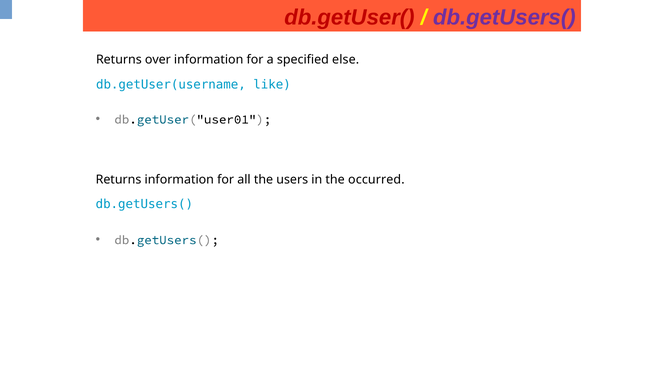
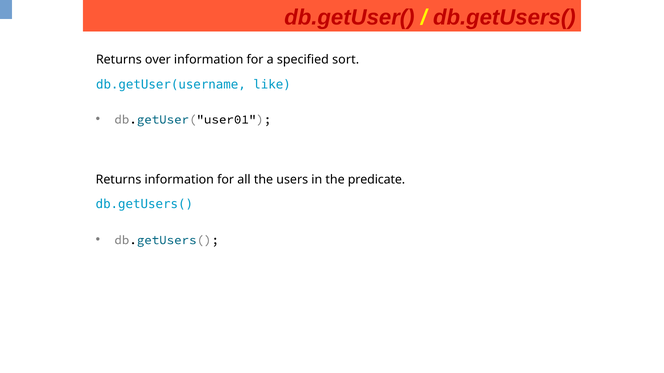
db.getUsers( at (504, 17) colour: purple -> red
else: else -> sort
occurred: occurred -> predicate
